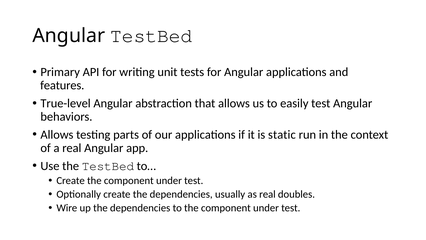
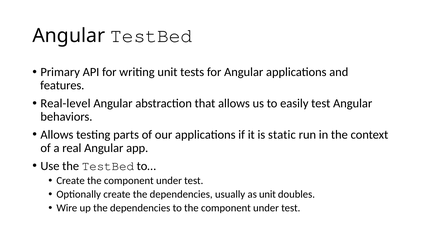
True-level: True-level -> Real-level
as real: real -> unit
